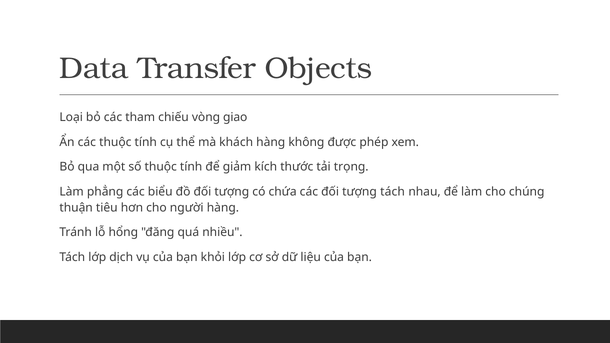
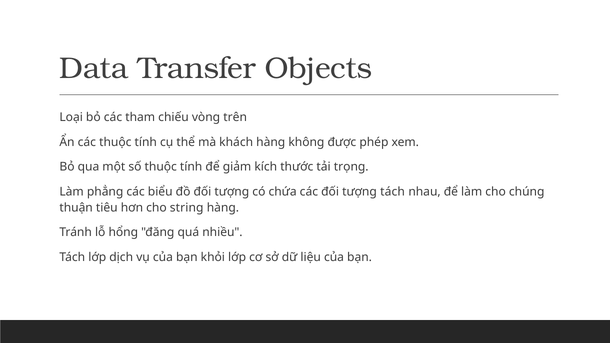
giao: giao -> trên
người: người -> string
